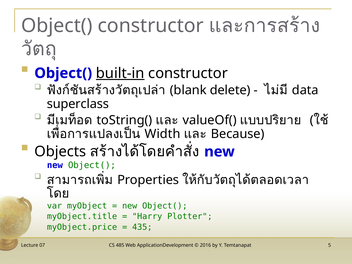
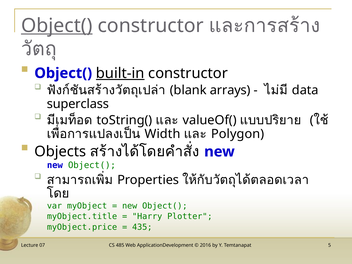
Object( at (57, 26) underline: none -> present
delete: delete -> arrays
Because: Because -> Polygon
